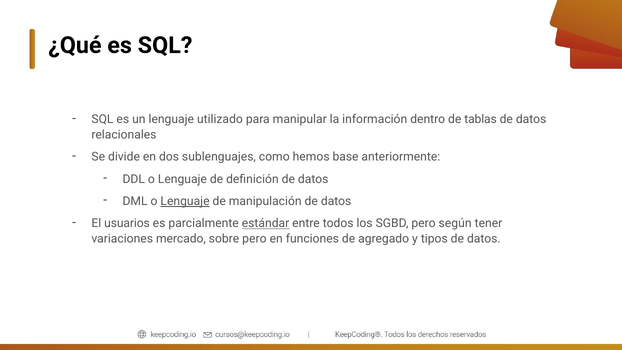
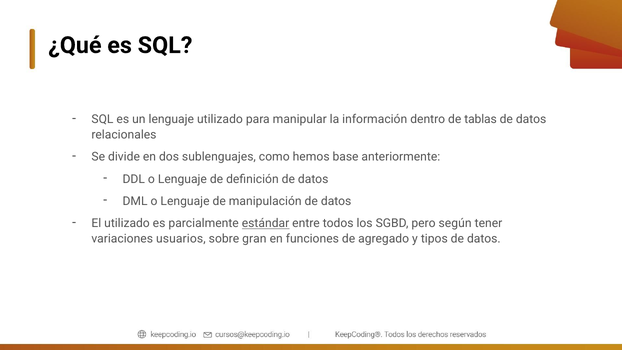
Lenguaje at (185, 201) underline: present -> none
El usuarios: usuarios -> utilizado
mercado: mercado -> usuarios
sobre pero: pero -> gran
